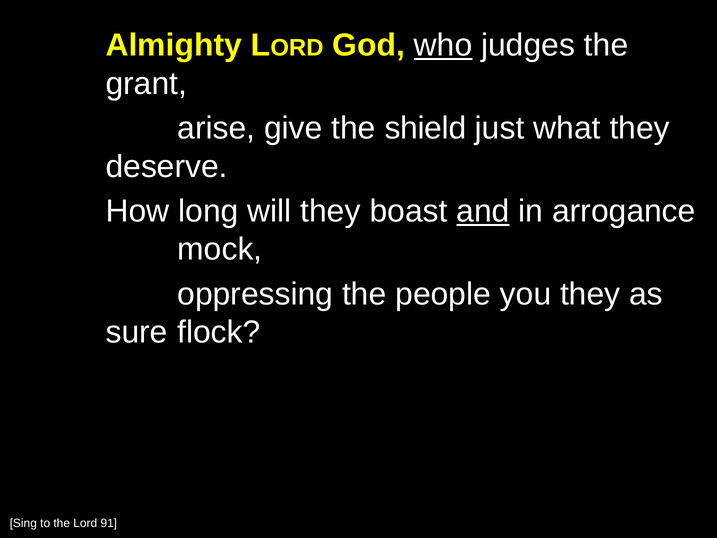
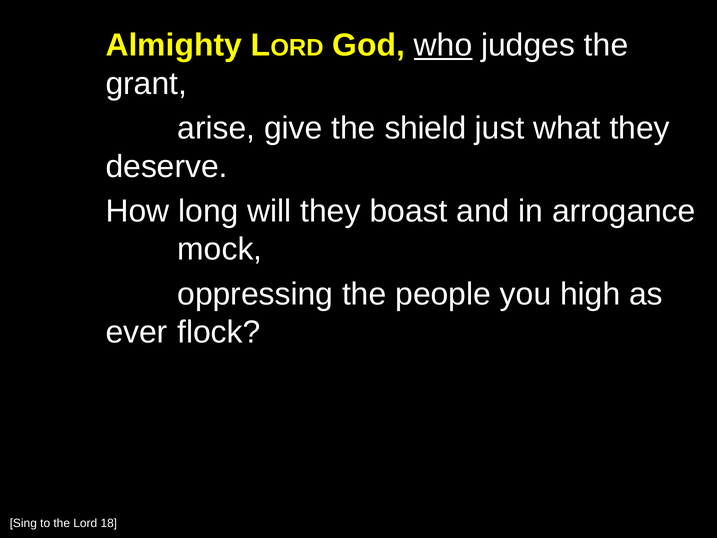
and underline: present -> none
you they: they -> high
sure: sure -> ever
91: 91 -> 18
